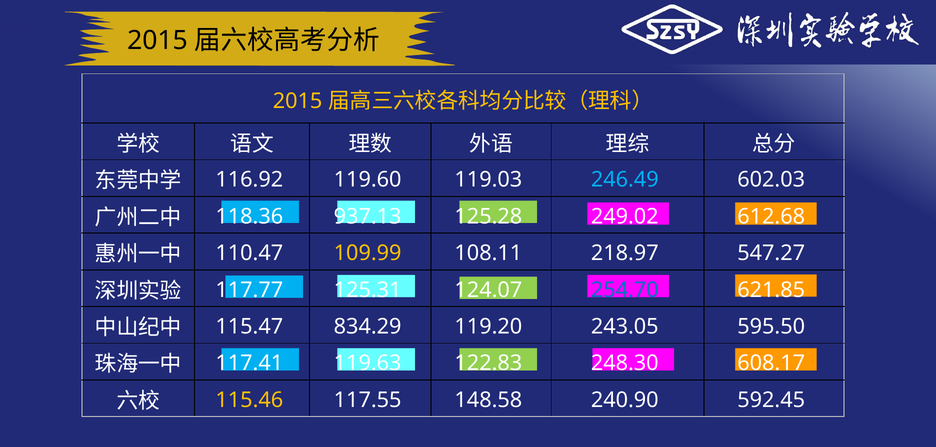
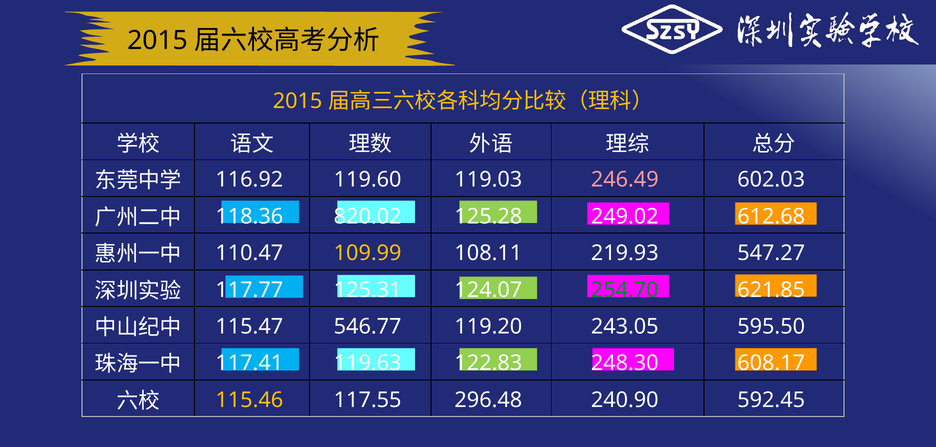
246.49 colour: light blue -> pink
937.13: 937.13 -> 820.02
218.97: 218.97 -> 219.93
254.70 colour: blue -> green
834.29: 834.29 -> 546.77
148.58: 148.58 -> 296.48
